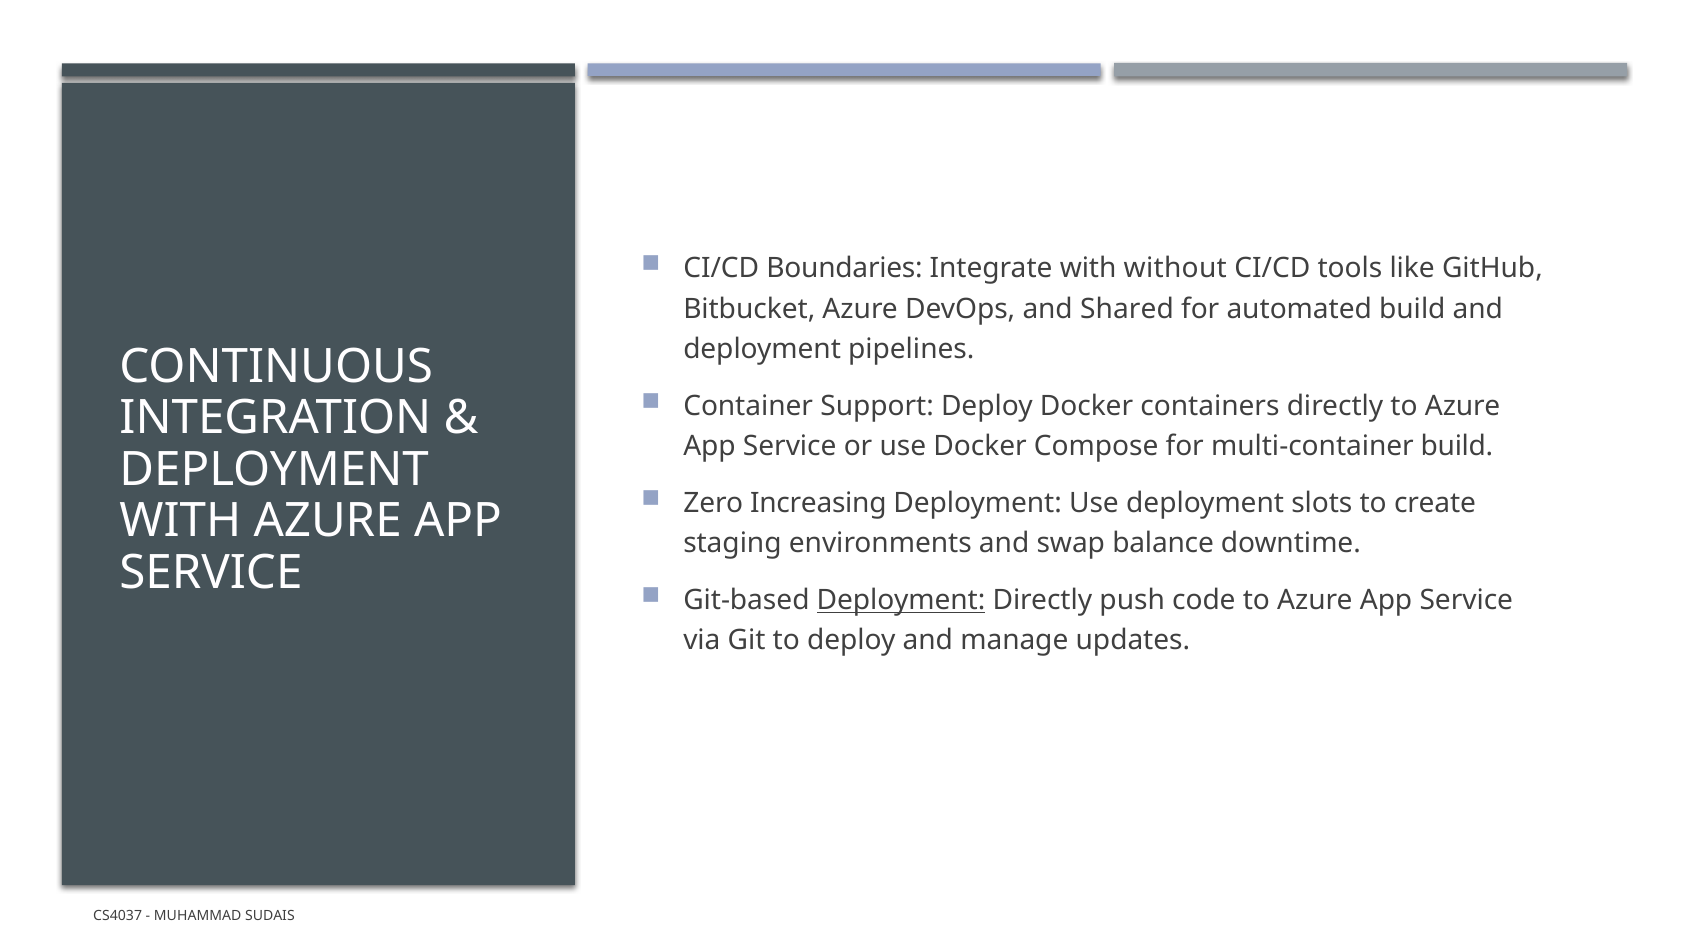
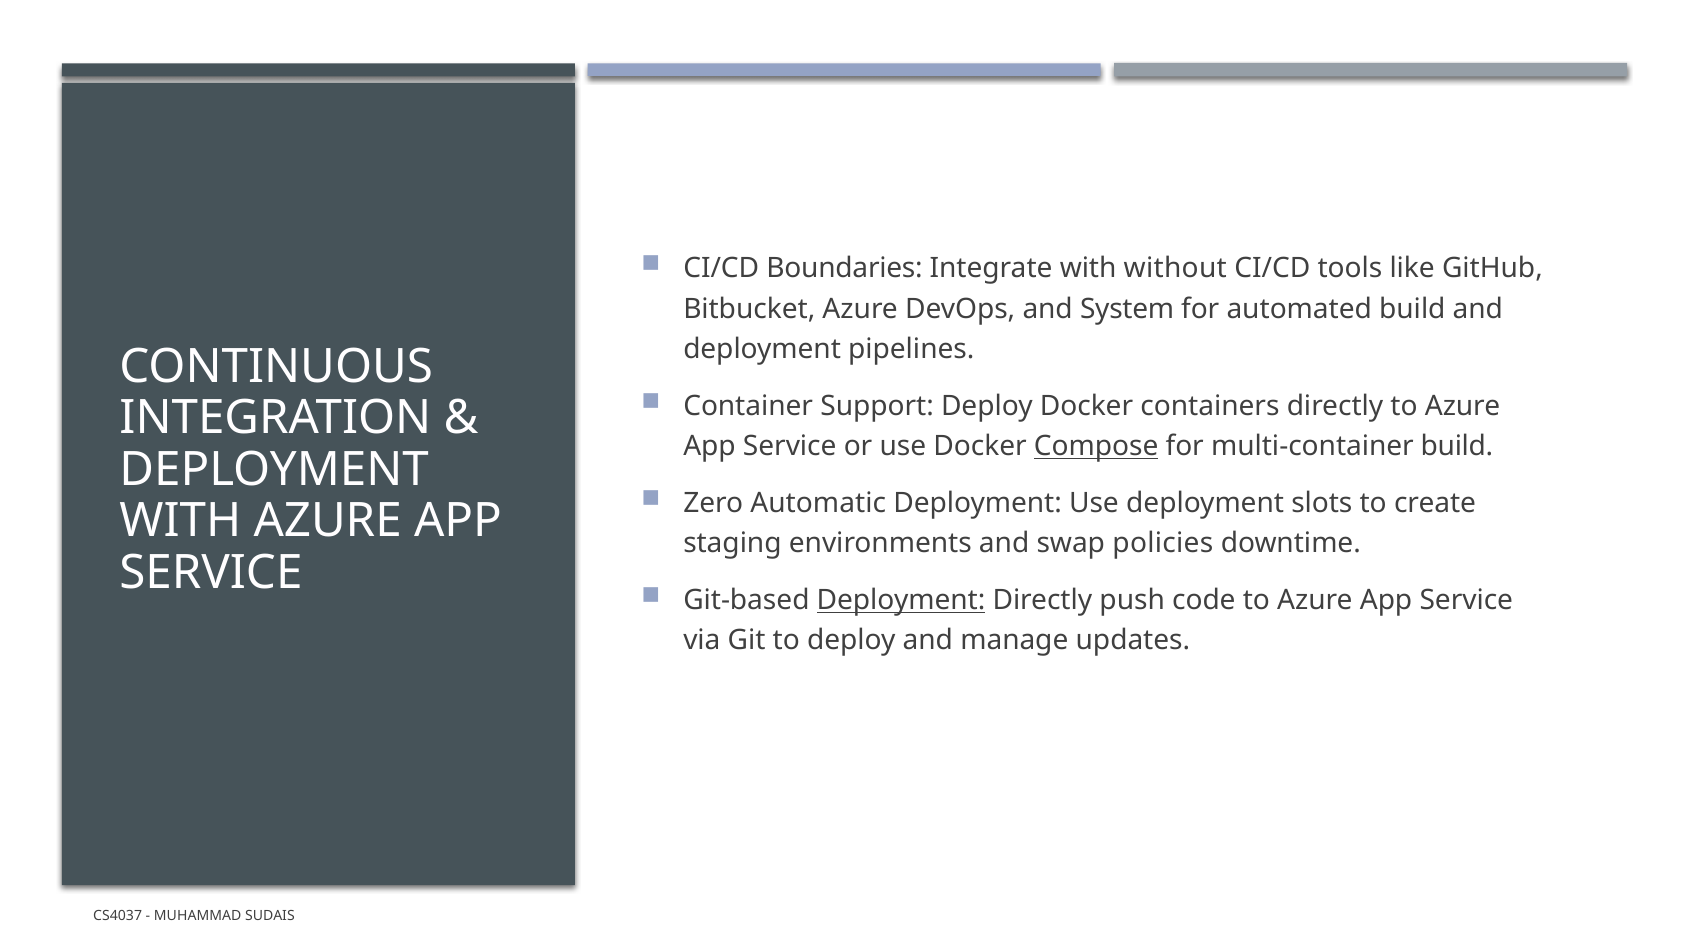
Shared: Shared -> System
Compose underline: none -> present
Increasing: Increasing -> Automatic
balance: balance -> policies
